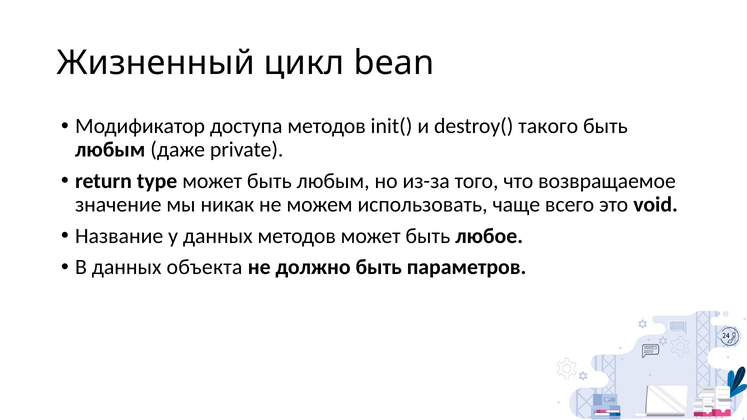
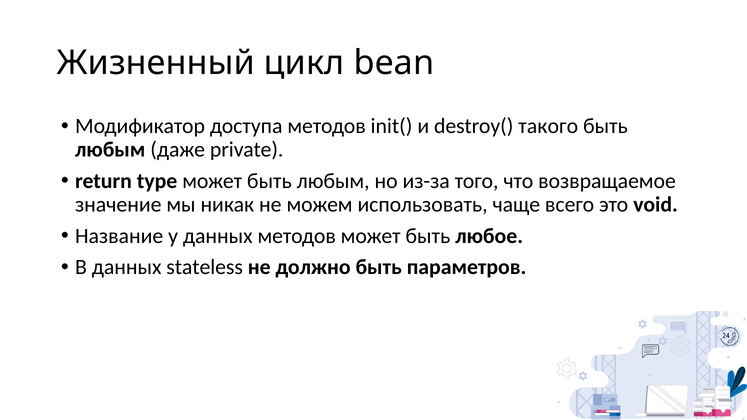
объекта: объекта -> stateless
